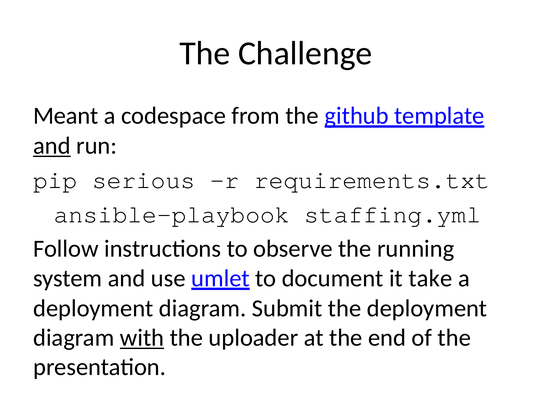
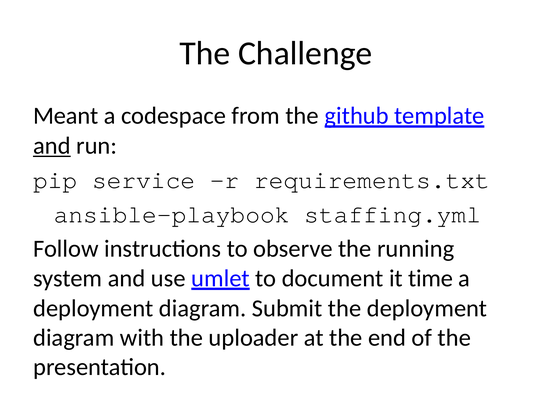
serious: serious -> service
take: take -> time
with underline: present -> none
